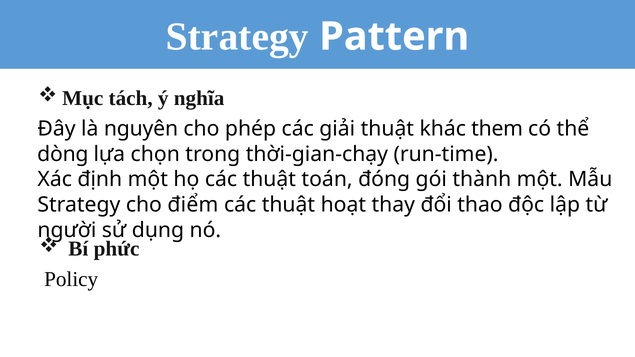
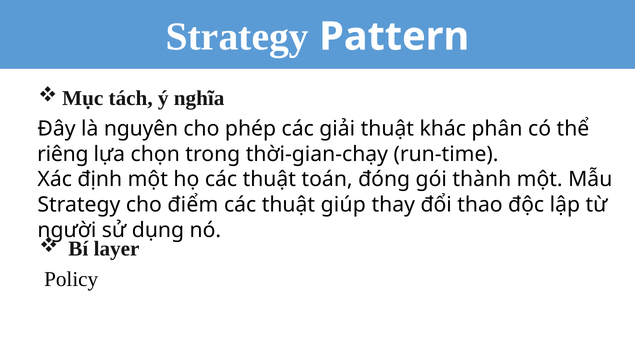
them: them -> phân
dòng: dòng -> riêng
hoạt: hoạt -> giúp
phức: phức -> layer
